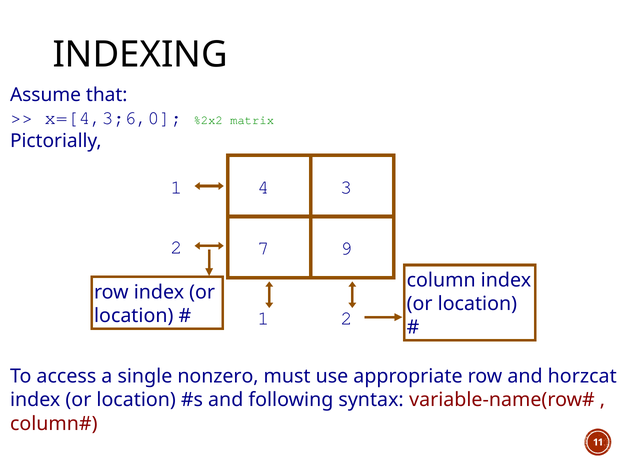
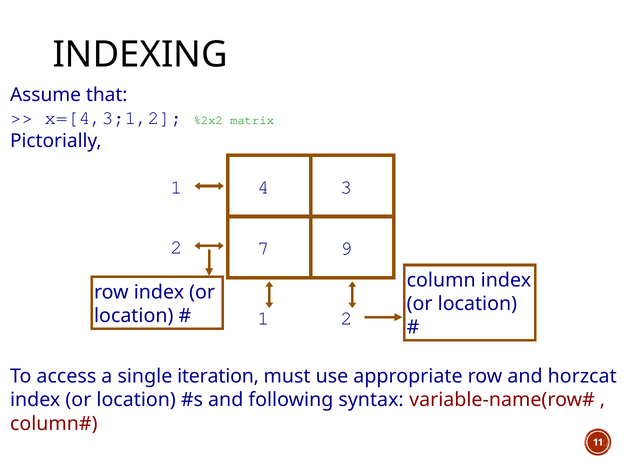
x=[4,3;6,0: x=[4,3;6,0 -> x=[4,3;1,2
nonzero: nonzero -> iteration
